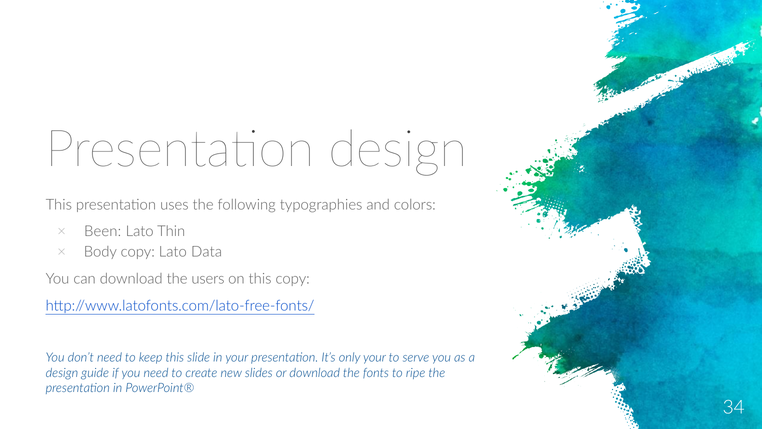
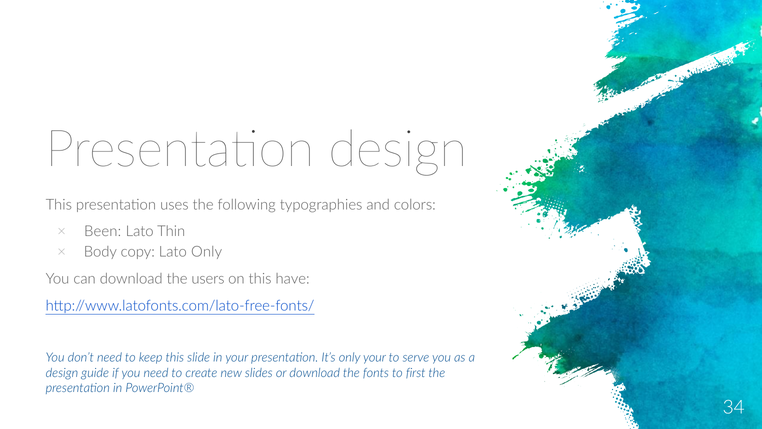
Lato Data: Data -> Only
this copy: copy -> have
ripe: ripe -> first
